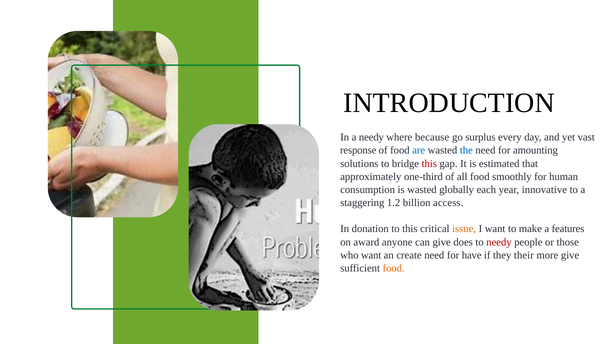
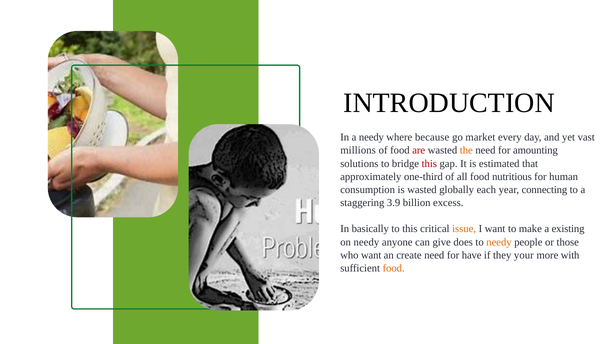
surplus: surplus -> market
response: response -> millions
are colour: blue -> red
the colour: blue -> orange
smoothly: smoothly -> nutritious
innovative: innovative -> connecting
1.2: 1.2 -> 3.9
access: access -> excess
donation: donation -> basically
features: features -> existing
on award: award -> needy
needy at (499, 242) colour: red -> orange
their: their -> your
more give: give -> with
